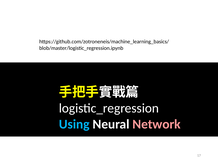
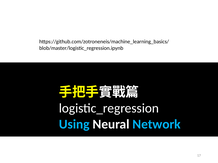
Network colour: pink -> light blue
